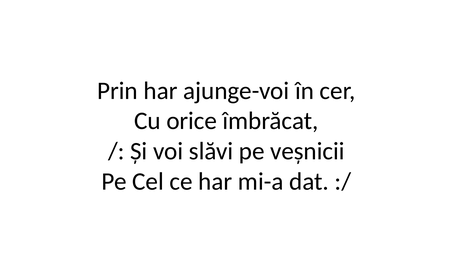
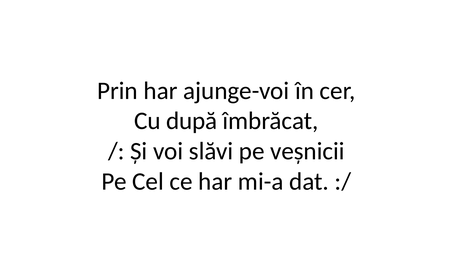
orice: orice -> după
